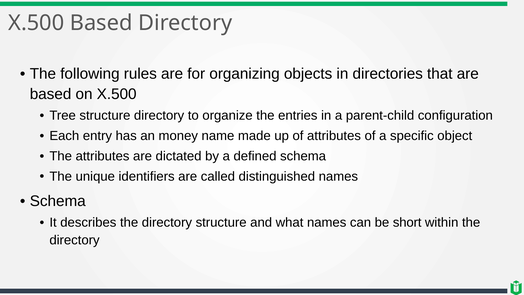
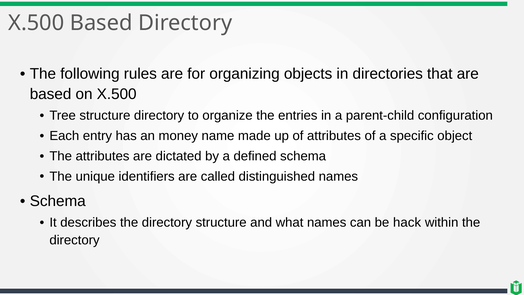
short: short -> hack
